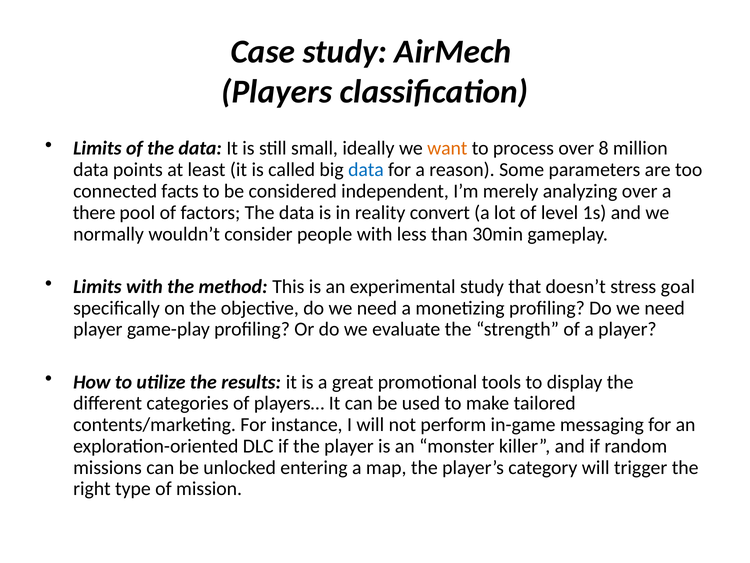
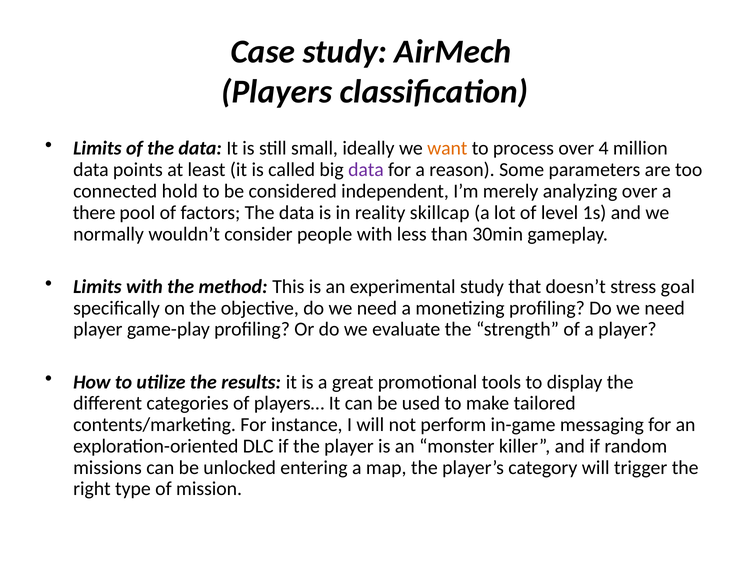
8: 8 -> 4
data at (366, 170) colour: blue -> purple
facts: facts -> hold
convert: convert -> skillcap
